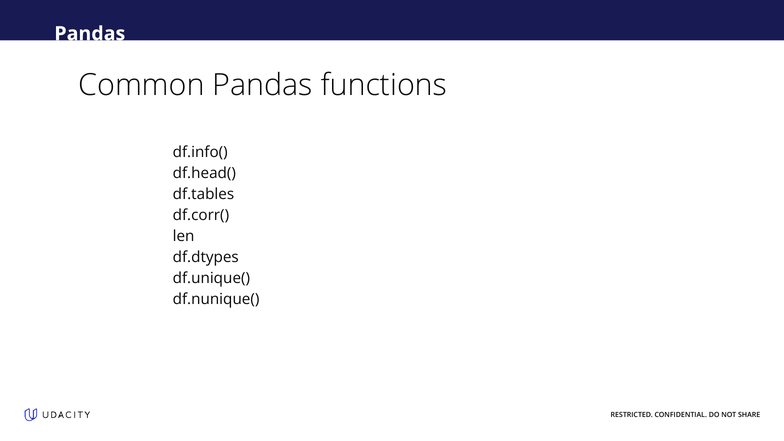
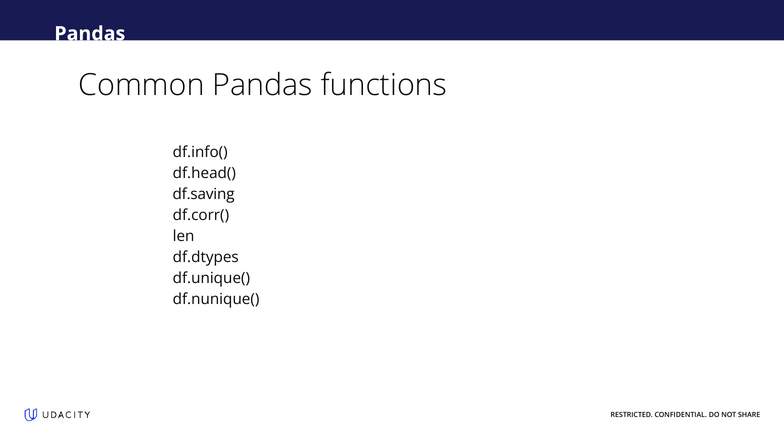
df.tables: df.tables -> df.saving
